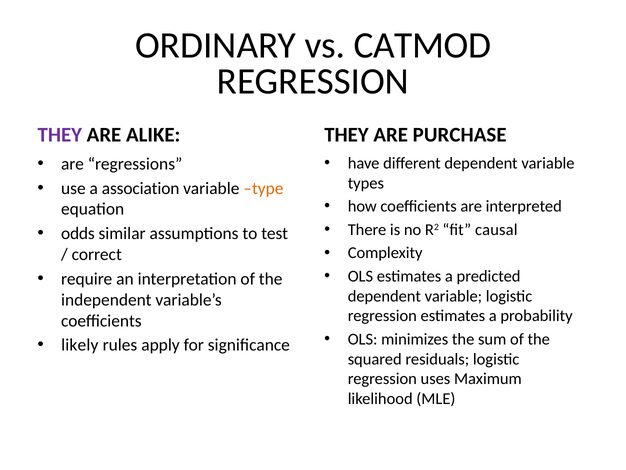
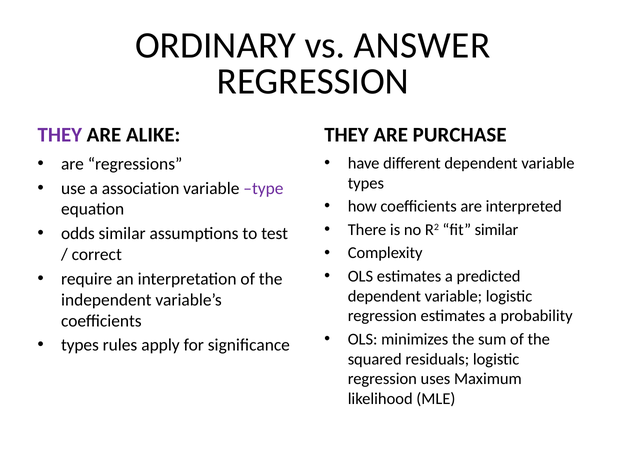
CATMOD: CATMOD -> ANSWER
type colour: orange -> purple
fit causal: causal -> similar
likely at (80, 345): likely -> types
